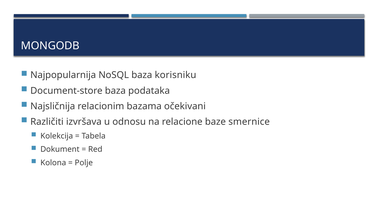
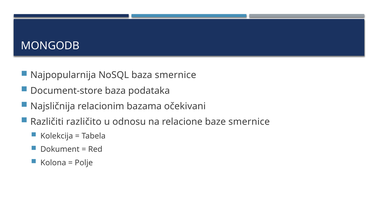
baza korisniku: korisniku -> smernice
izvršava: izvršava -> različito
